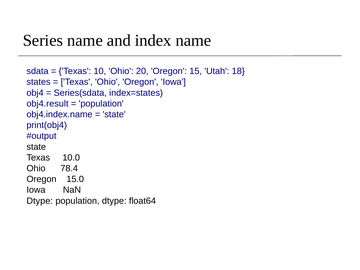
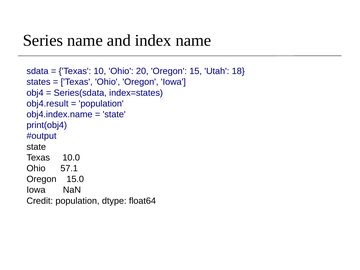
78.4: 78.4 -> 57.1
Dtype at (40, 201): Dtype -> Credit
